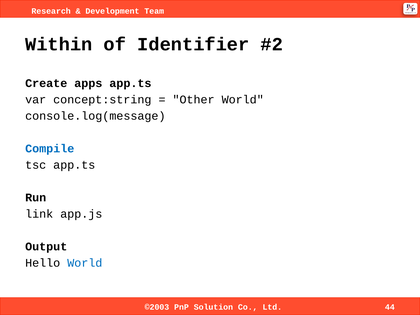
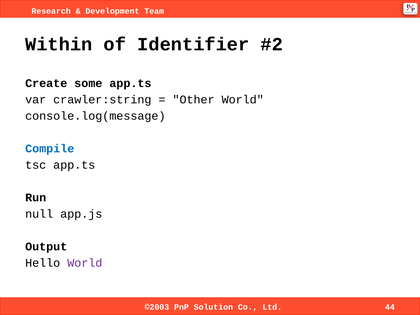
apps: apps -> some
concept:string: concept:string -> crawler:string
link: link -> null
World at (85, 263) colour: blue -> purple
